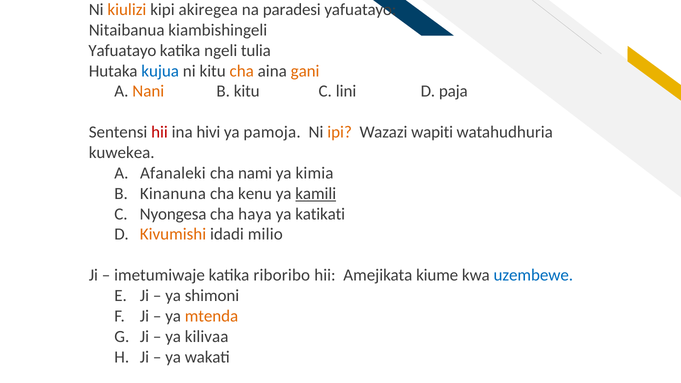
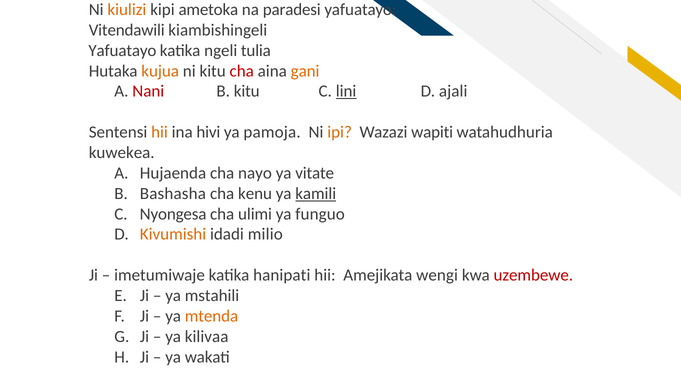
akiregea: akiregea -> ametoka
Nitaibanua: Nitaibanua -> Vitendawili
kujua colour: blue -> orange
cha at (242, 71) colour: orange -> red
Nani colour: orange -> red
lini underline: none -> present
paja: paja -> ajali
hii at (159, 132) colour: red -> orange
Afanaleki: Afanaleki -> Hujaenda
nami: nami -> nayo
kimia: kimia -> vitate
Kinanuna: Kinanuna -> Bashasha
haya: haya -> ulimi
katikati: katikati -> funguo
riboribo: riboribo -> hanipati
kiume: kiume -> wengi
uzembewe colour: blue -> red
shimoni: shimoni -> mstahili
